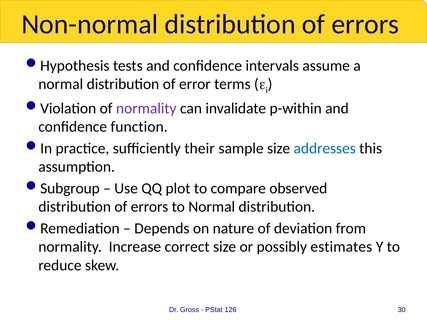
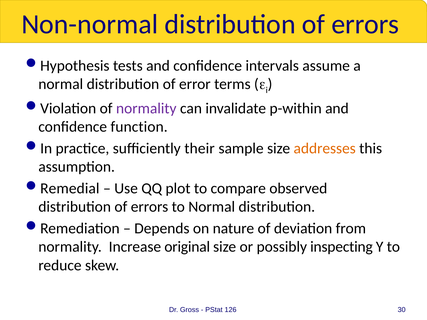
addresses colour: blue -> orange
Subgroup: Subgroup -> Remedial
correct: correct -> original
estimates: estimates -> inspecting
